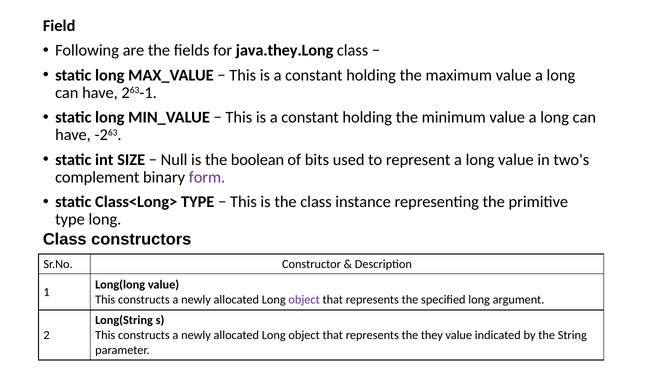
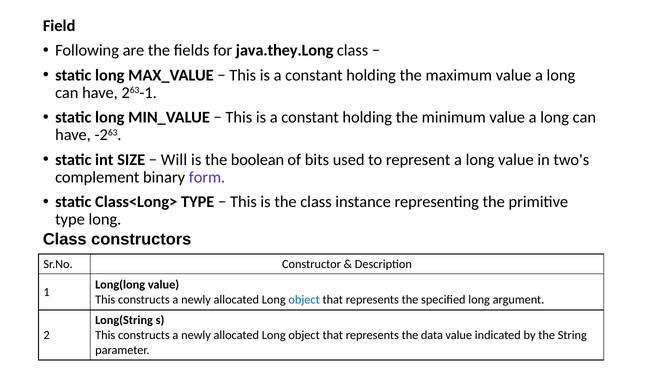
Null: Null -> Will
object at (304, 300) colour: purple -> blue
they: they -> data
